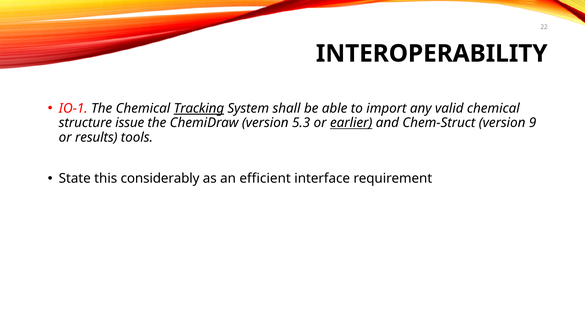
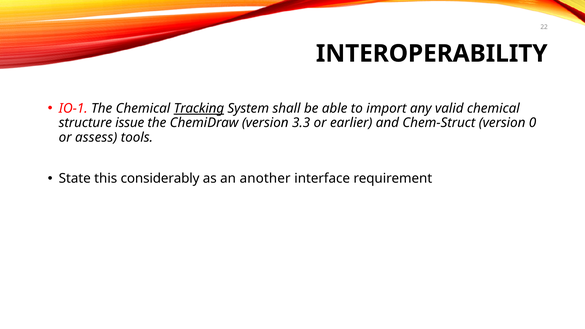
5.3: 5.3 -> 3.3
earlier underline: present -> none
9: 9 -> 0
results: results -> assess
efficient: efficient -> another
